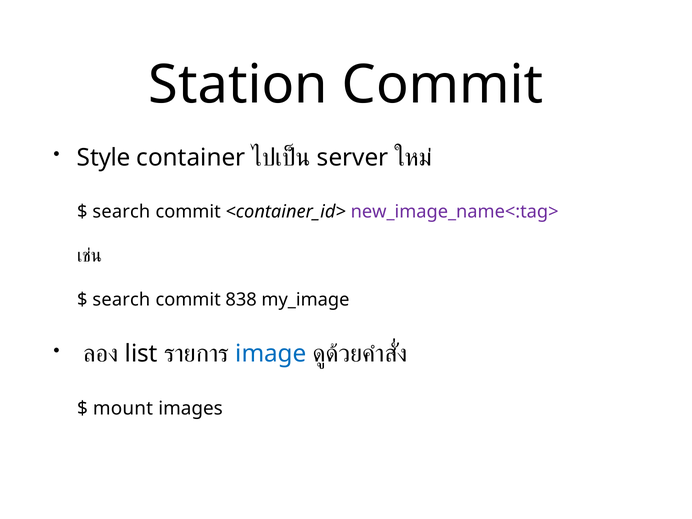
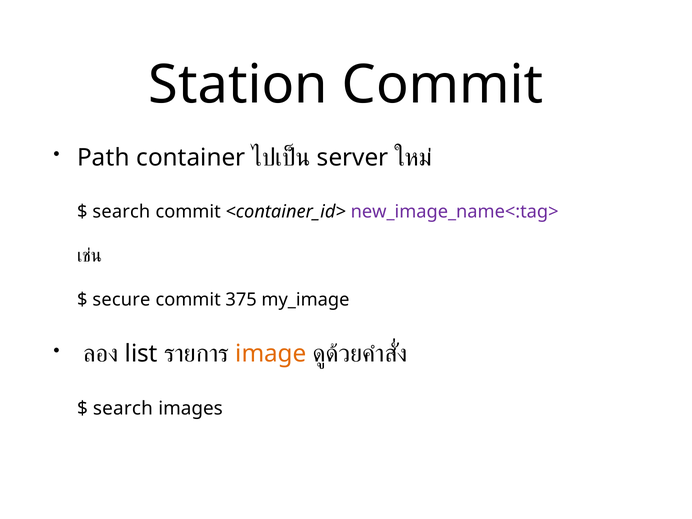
Style: Style -> Path
search at (121, 300): search -> secure
838: 838 -> 375
image colour: blue -> orange
mount at (123, 409): mount -> search
